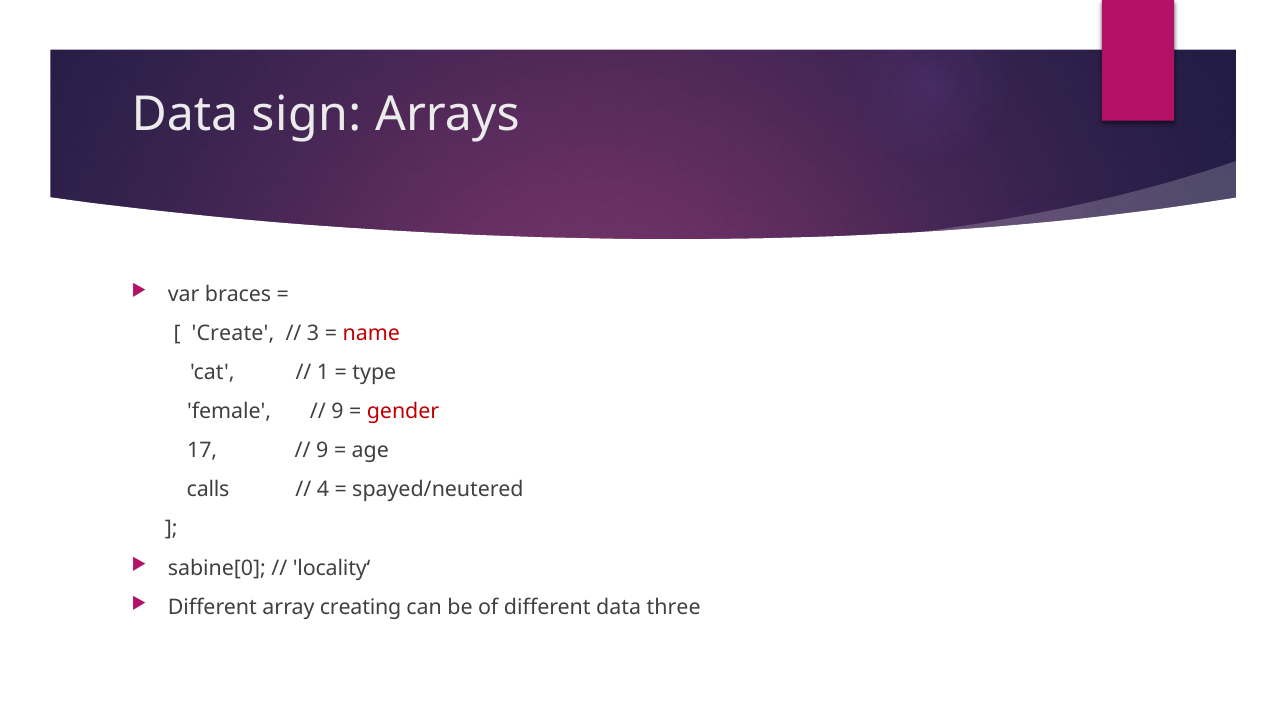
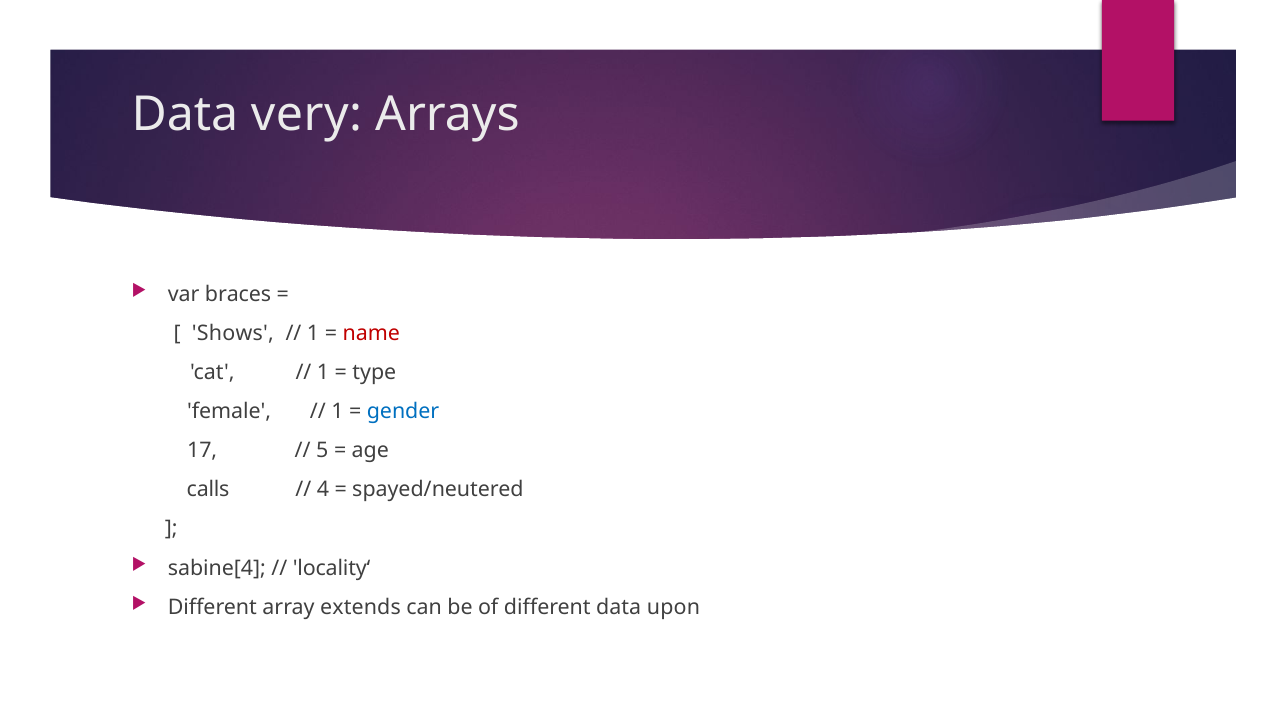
sign: sign -> very
Create: Create -> Shows
3 at (313, 333): 3 -> 1
9 at (337, 411): 9 -> 1
gender colour: red -> blue
9 at (322, 451): 9 -> 5
sabine[0: sabine[0 -> sabine[4
creating: creating -> extends
three: three -> upon
